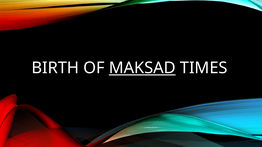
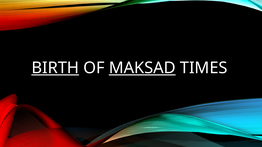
BIRTH underline: none -> present
